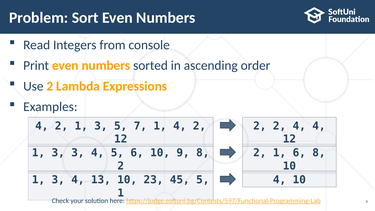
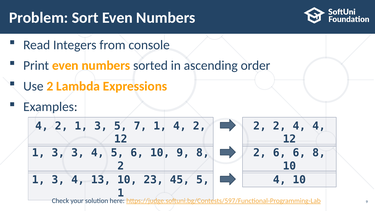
1 at (280, 153): 1 -> 6
